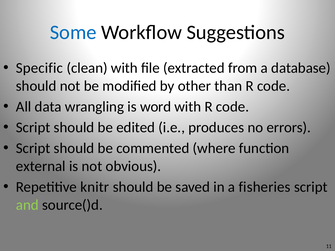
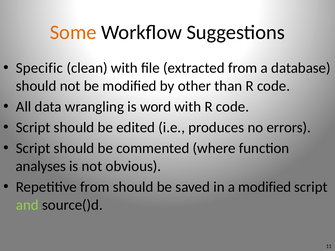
Some colour: blue -> orange
external: external -> analyses
Repetitive knitr: knitr -> from
a fisheries: fisheries -> modified
